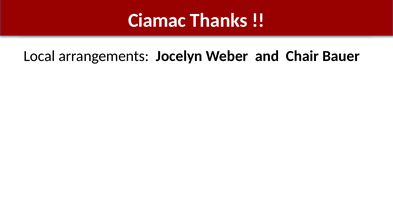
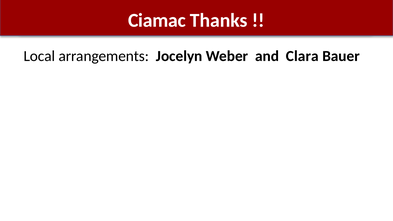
Chair: Chair -> Clara
